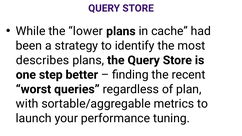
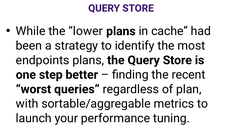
describes: describes -> endpoints
